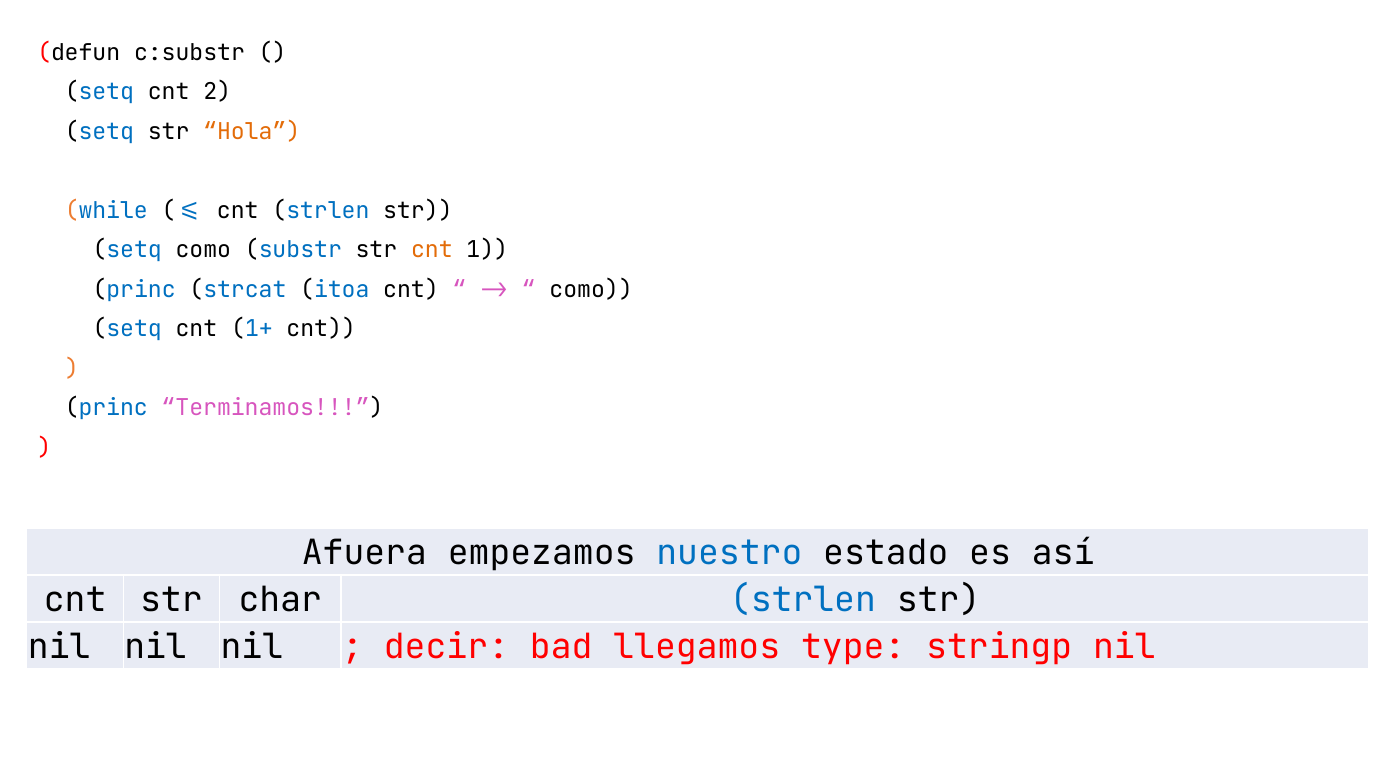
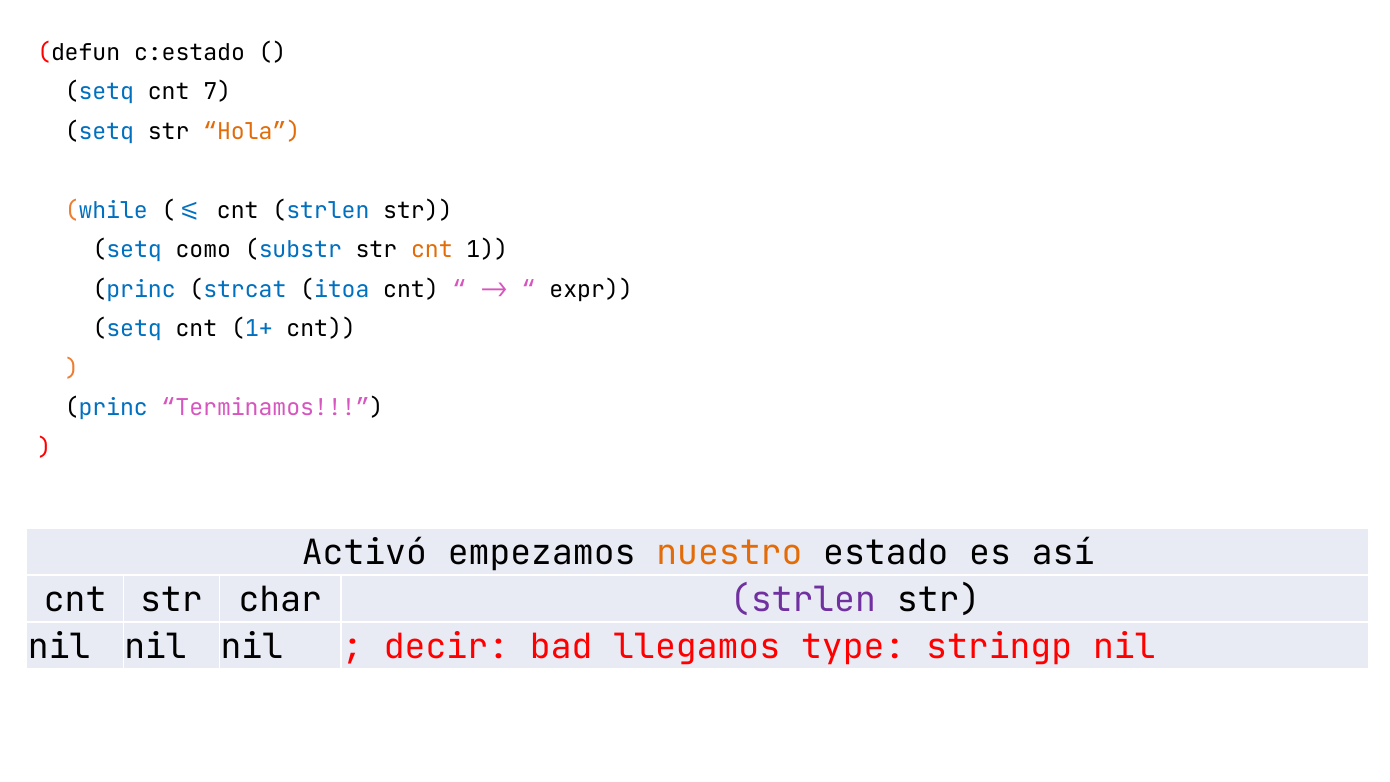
c:substr: c:substr -> c:estado
2: 2 -> 7
como at (591, 290): como -> expr
Afuera: Afuera -> Activó
nuestro colour: blue -> orange
strlen at (803, 600) colour: blue -> purple
